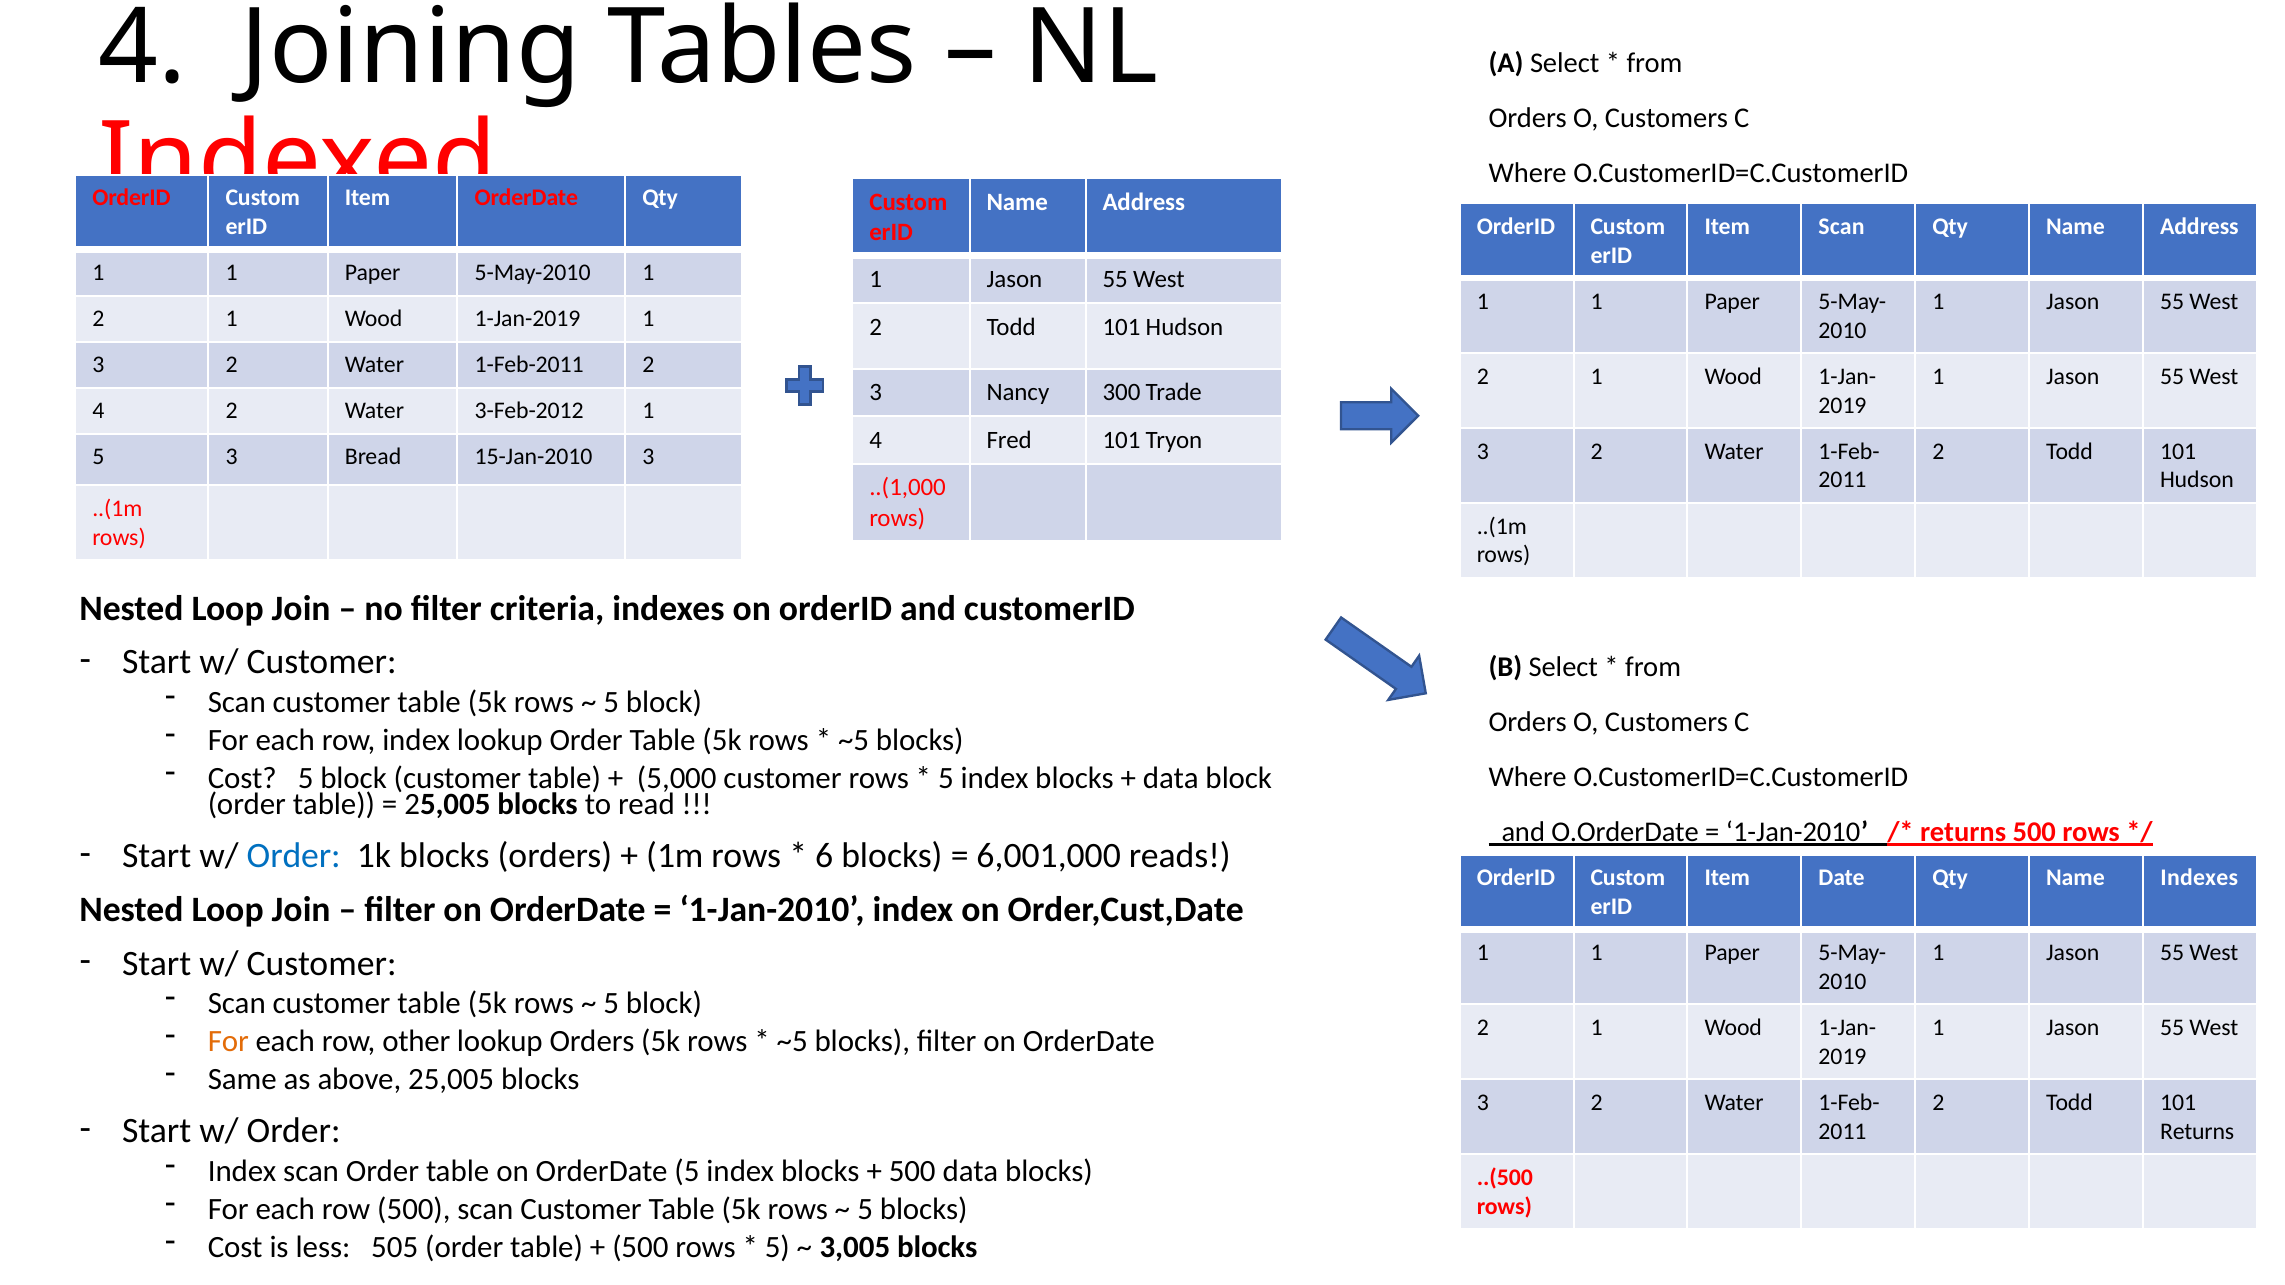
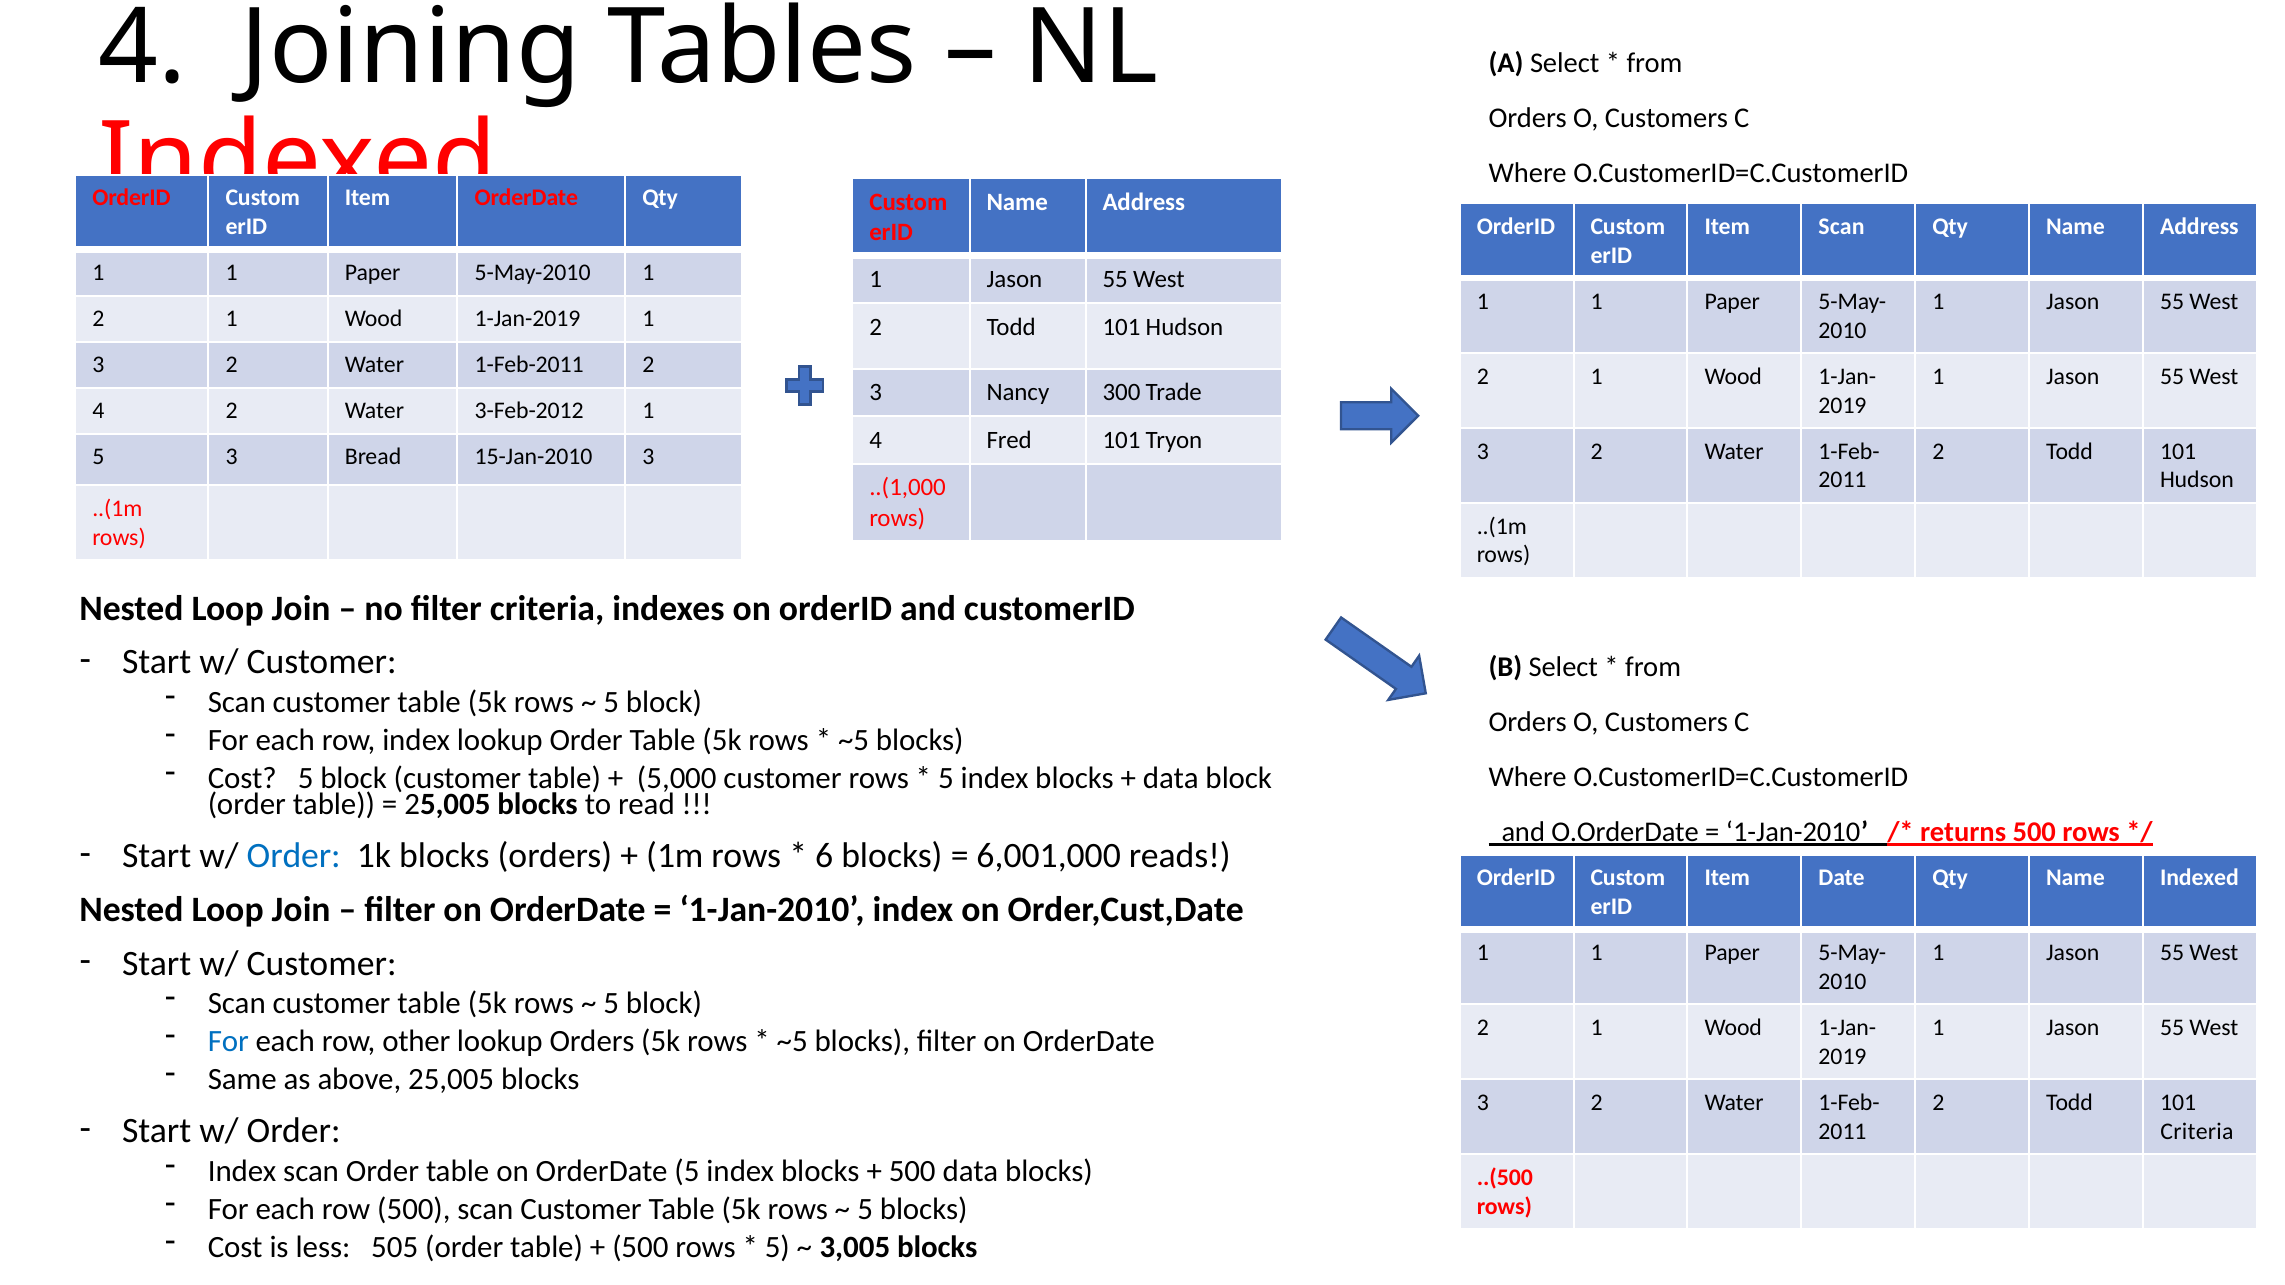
Name Indexes: Indexes -> Indexed
For at (228, 1042) colour: orange -> blue
Returns at (2197, 1132): Returns -> Criteria
